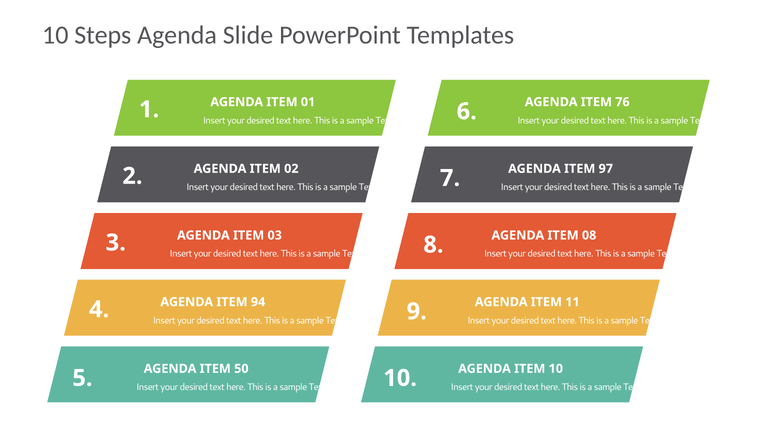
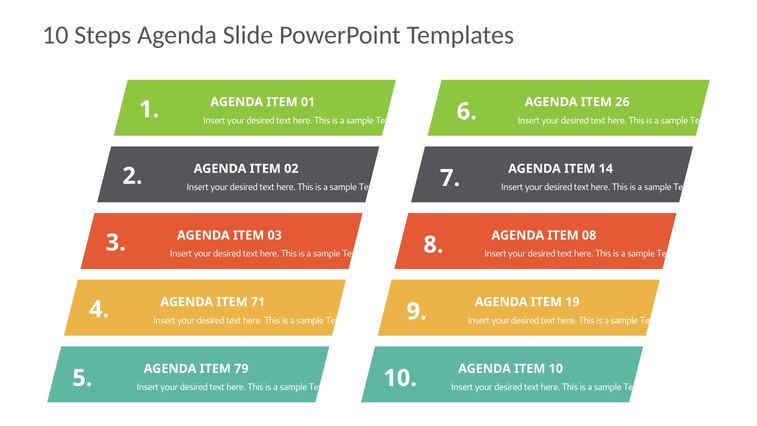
76: 76 -> 26
97: 97 -> 14
94: 94 -> 71
11: 11 -> 19
50: 50 -> 79
